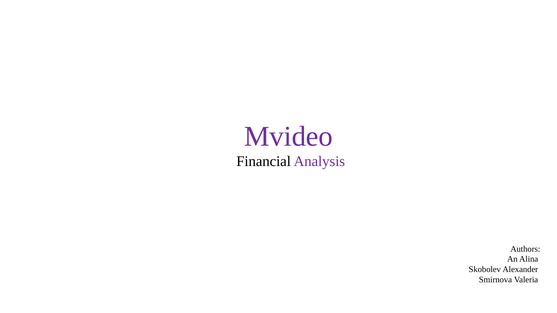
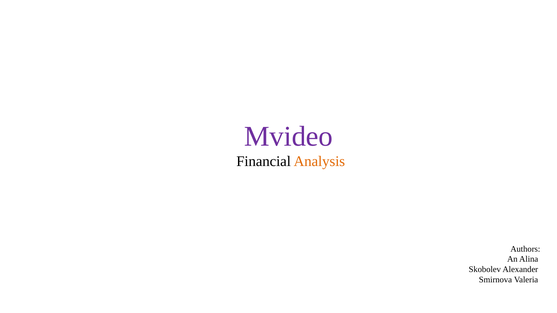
Analysis colour: purple -> orange
